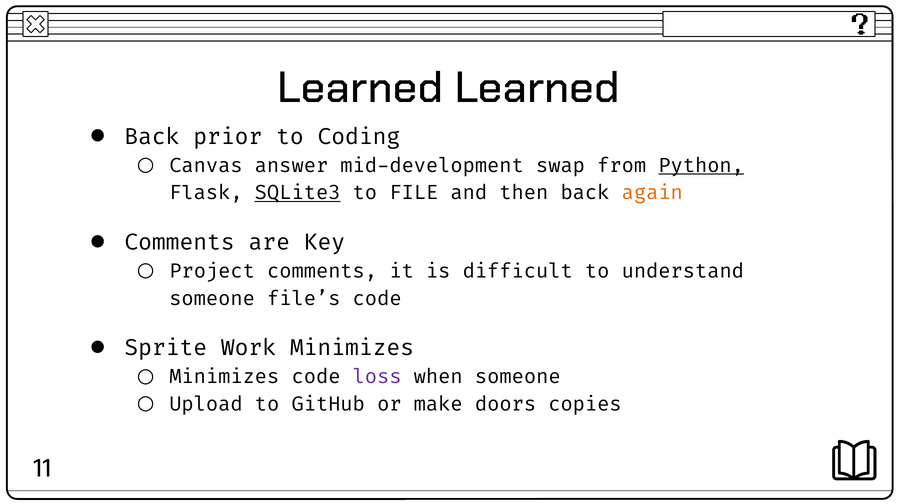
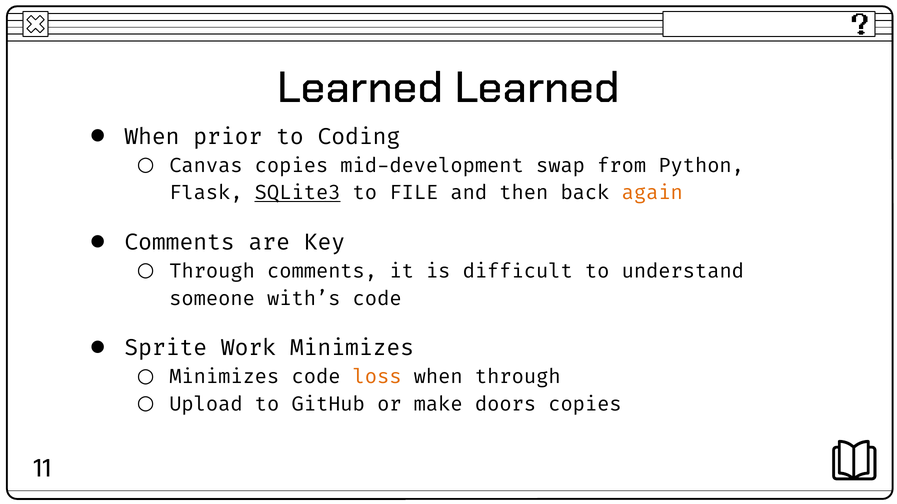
Back at (152, 137): Back -> When
Canvas answer: answer -> copies
Python underline: present -> none
Project at (212, 271): Project -> Through
file’s: file’s -> with’s
loss colour: purple -> orange
when someone: someone -> through
